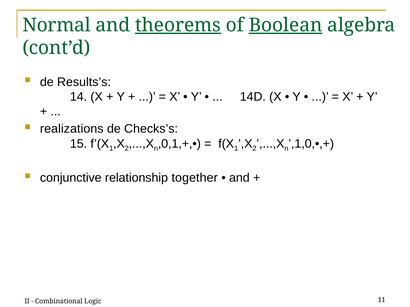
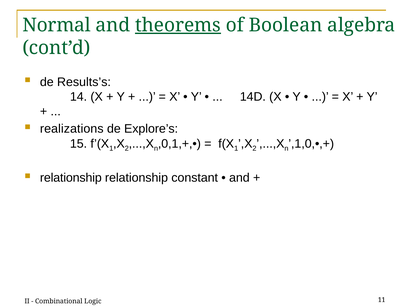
Boolean underline: present -> none
Checks’s: Checks’s -> Explore’s
conjunctive at (71, 178): conjunctive -> relationship
together: together -> constant
